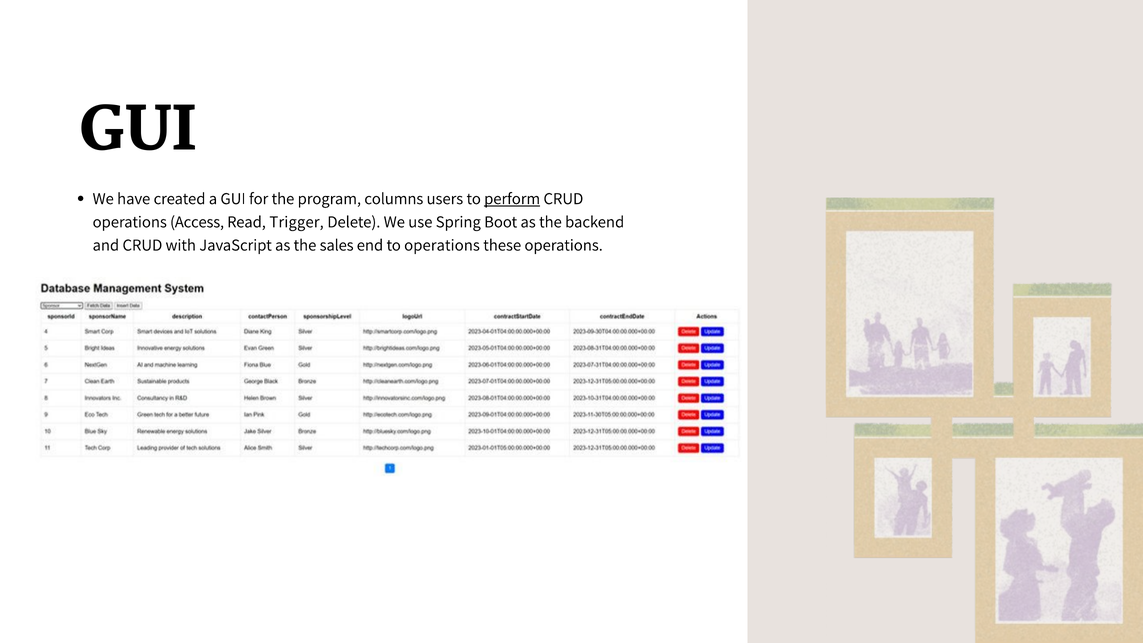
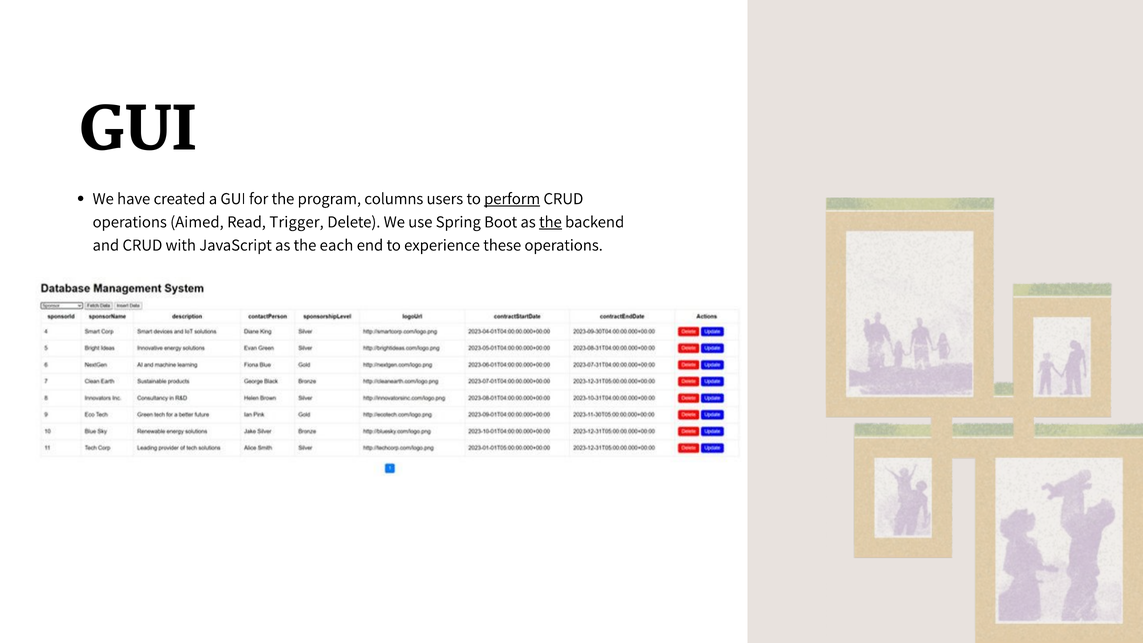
Access: Access -> Aimed
the at (550, 222) underline: none -> present
sales: sales -> each
to operations: operations -> experience
